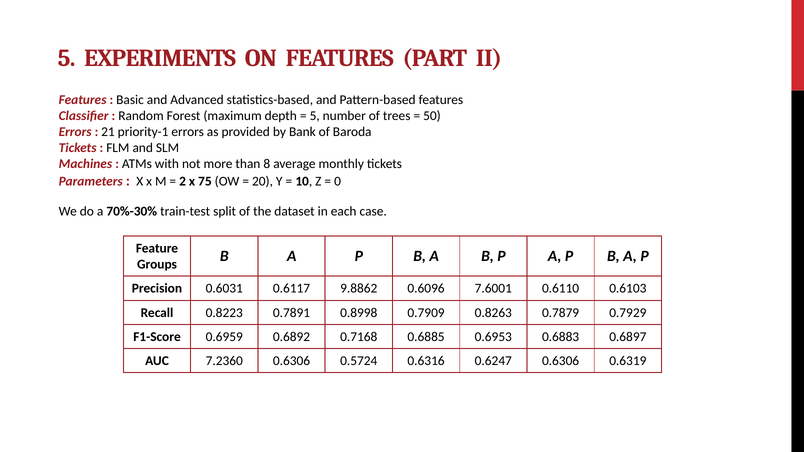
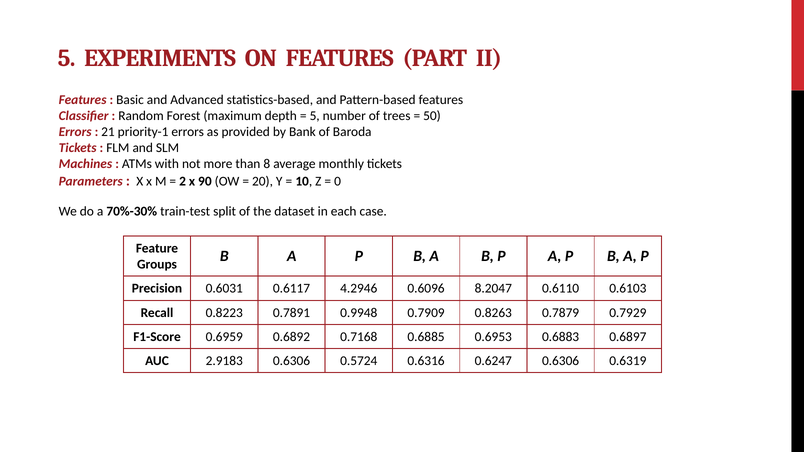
75: 75 -> 90
9.8862: 9.8862 -> 4.2946
7.6001: 7.6001 -> 8.2047
0.8998: 0.8998 -> 0.9948
7.2360: 7.2360 -> 2.9183
